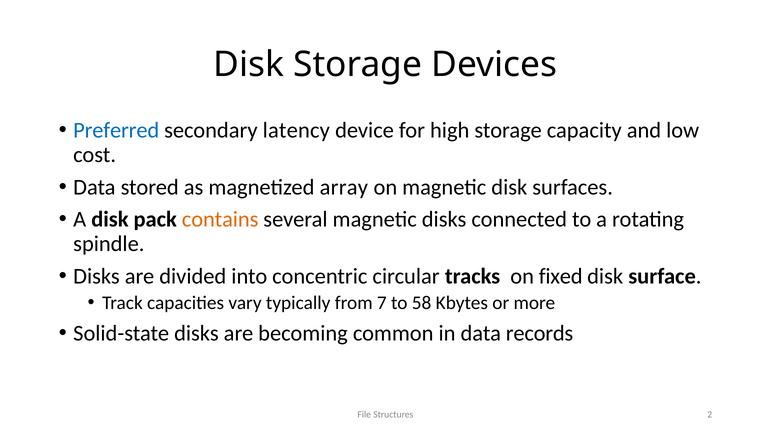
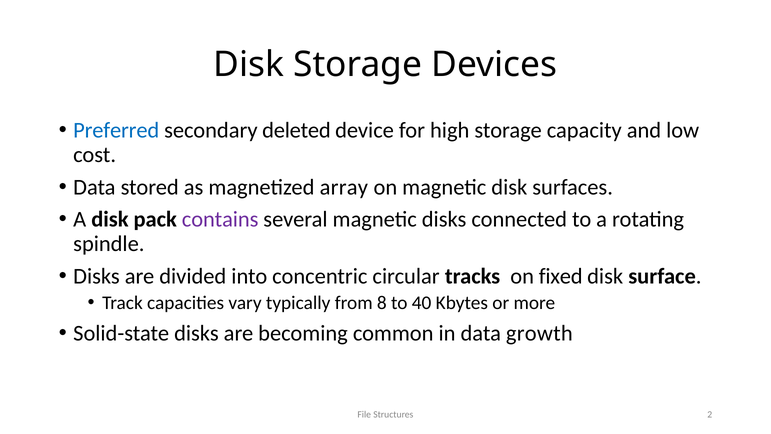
latency: latency -> deleted
contains colour: orange -> purple
7: 7 -> 8
58: 58 -> 40
records: records -> growth
